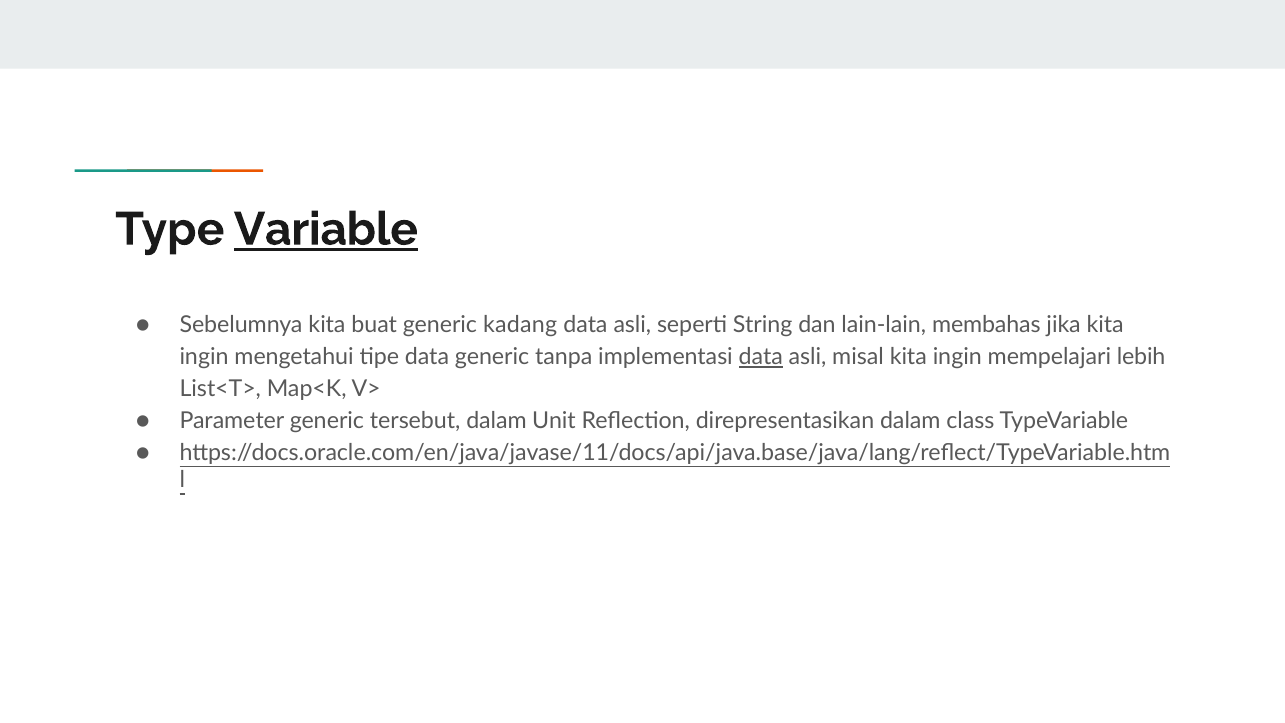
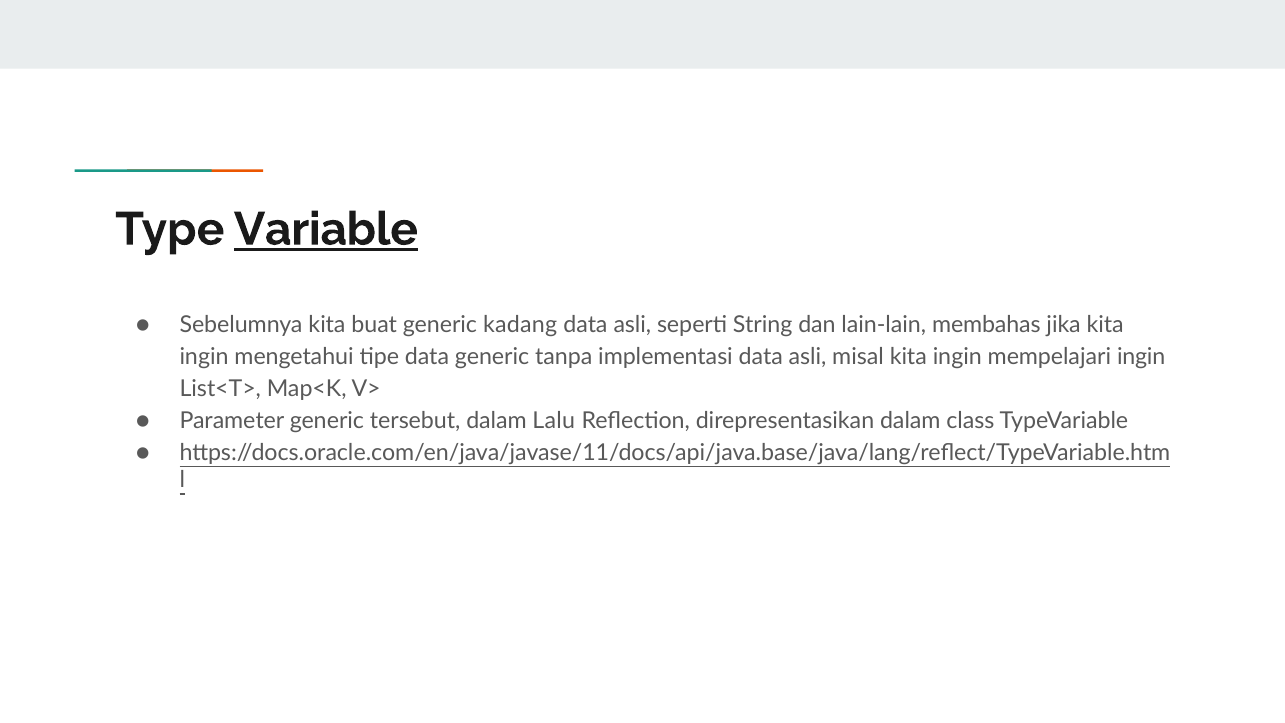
data at (761, 357) underline: present -> none
mempelajari lebih: lebih -> ingin
Unit: Unit -> Lalu
